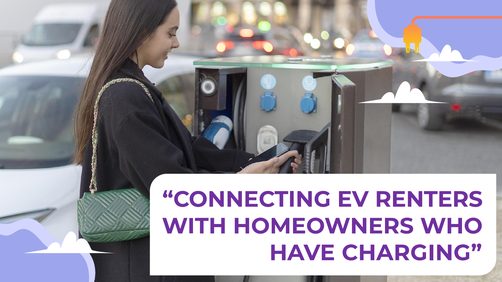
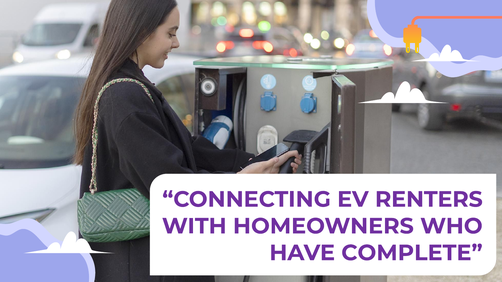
CHARGING: CHARGING -> COMPLETE
